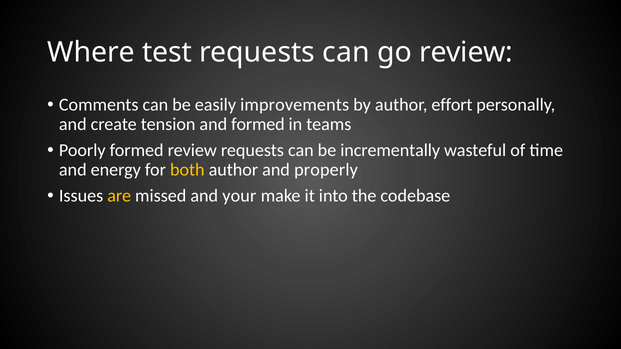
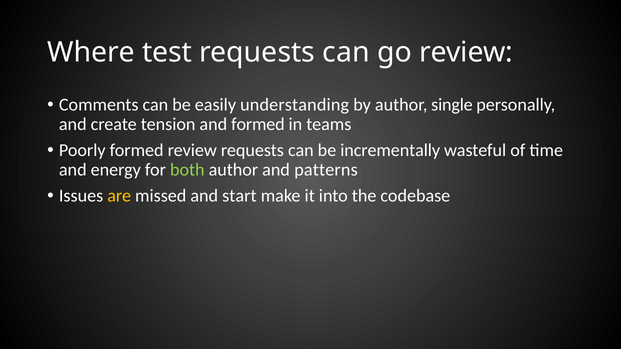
improvements: improvements -> understanding
effort: effort -> single
both colour: yellow -> light green
properly: properly -> patterns
your: your -> start
